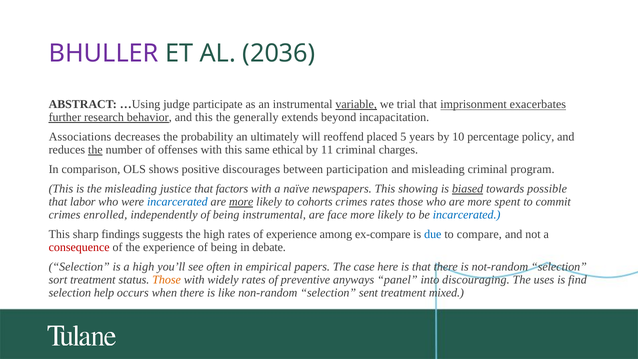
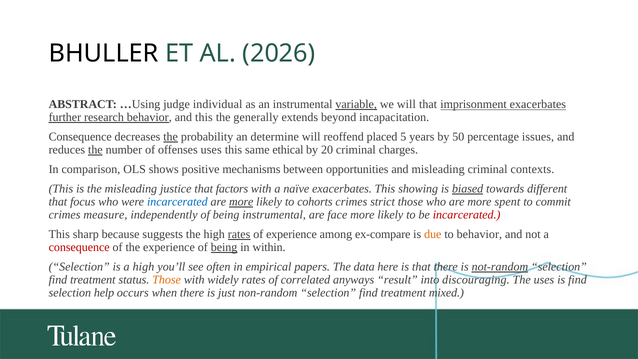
BHULLER colour: purple -> black
2036: 2036 -> 2026
participate: participate -> individual
we trial: trial -> will
Associations at (80, 137): Associations -> Consequence
the at (171, 137) underline: none -> present
ultimately: ultimately -> determine
10: 10 -> 50
policy: policy -> issues
offenses with: with -> uses
11: 11 -> 20
discourages: discourages -> mechanisms
participation: participation -> opportunities
program: program -> contexts
naïve newspapers: newspapers -> exacerbates
possible: possible -> different
labor: labor -> focus
crimes rates: rates -> strict
enrolled: enrolled -> measure
incarcerated at (467, 215) colour: blue -> red
findings: findings -> because
rates at (239, 234) underline: none -> present
due colour: blue -> orange
to compare: compare -> behavior
being at (224, 247) underline: none -> present
debate: debate -> within
case: case -> data
not-random underline: none -> present
sort at (58, 280): sort -> find
preventive: preventive -> correlated
panel: panel -> result
like: like -> just
non-random selection sent: sent -> find
